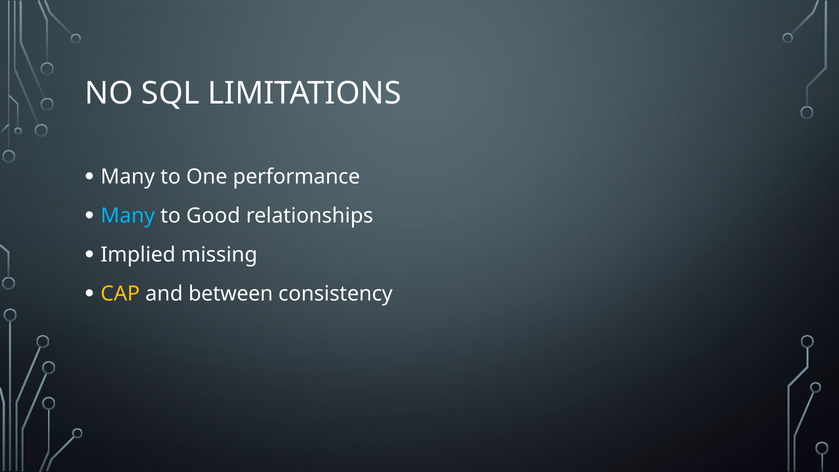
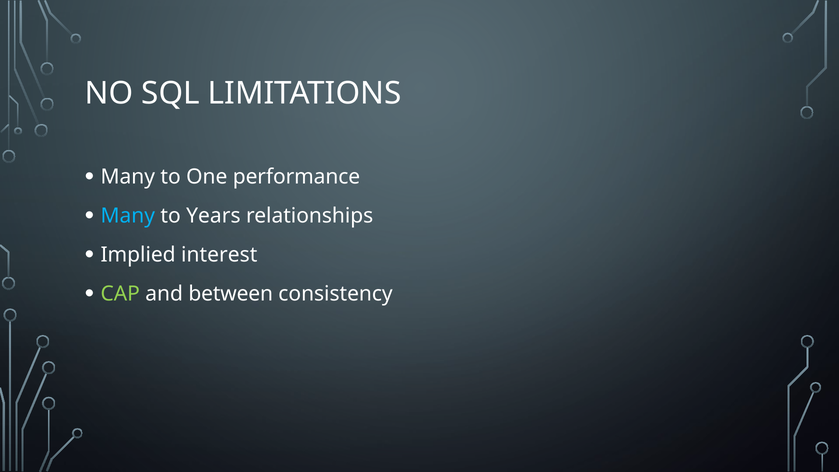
Good: Good -> Years
missing: missing -> interest
CAP colour: yellow -> light green
